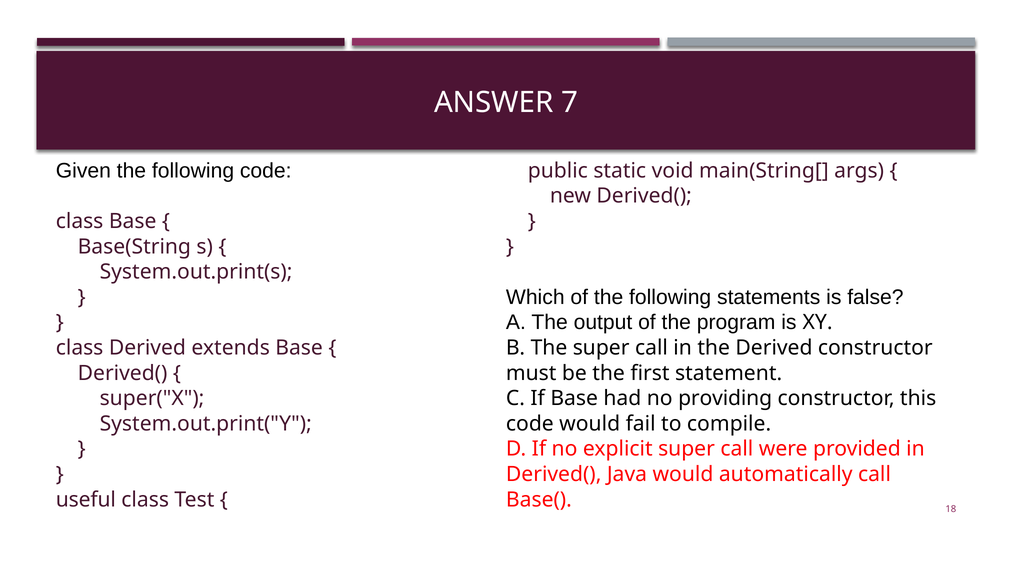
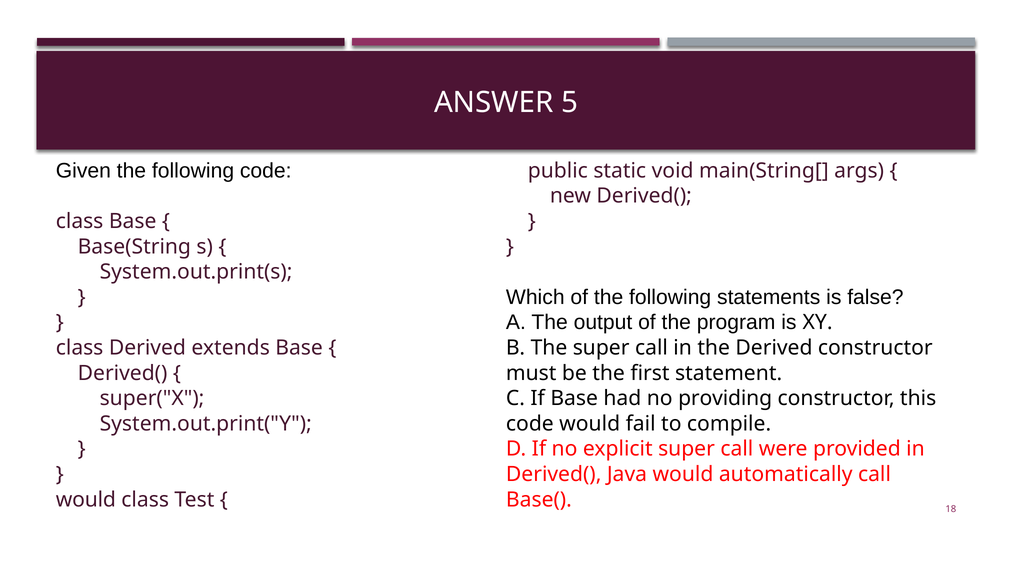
7: 7 -> 5
useful at (86, 500): useful -> would
